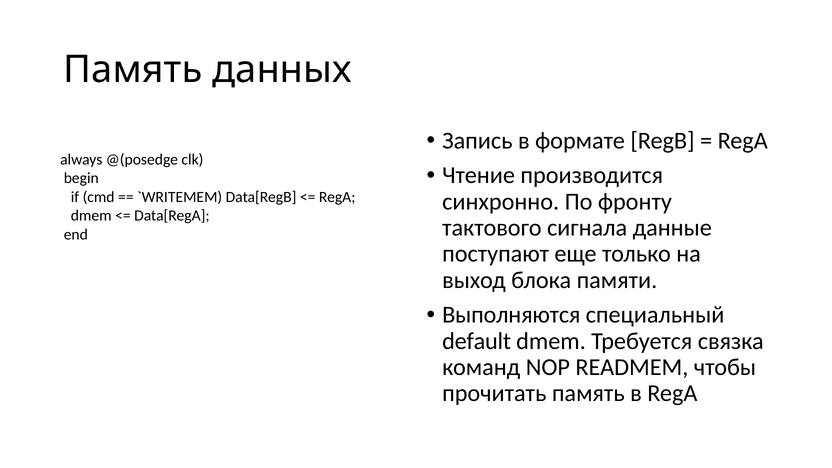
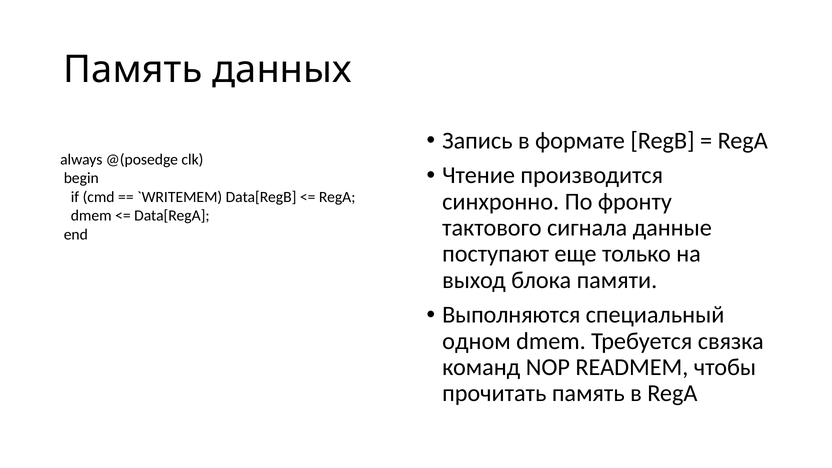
default: default -> одном
